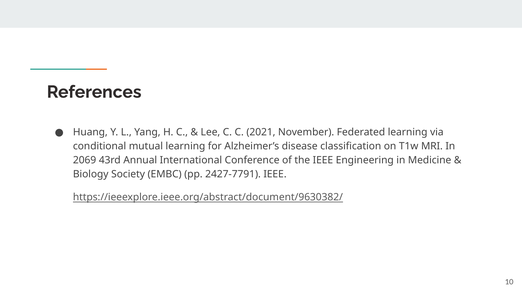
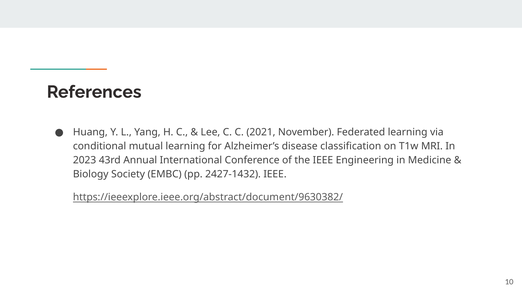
2069: 2069 -> 2023
2427-7791: 2427-7791 -> 2427-1432
